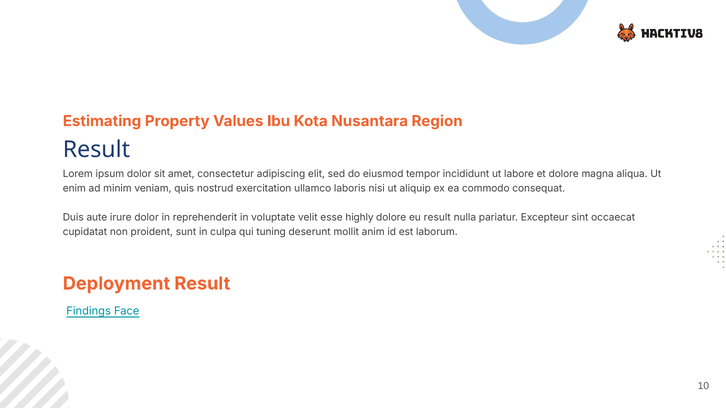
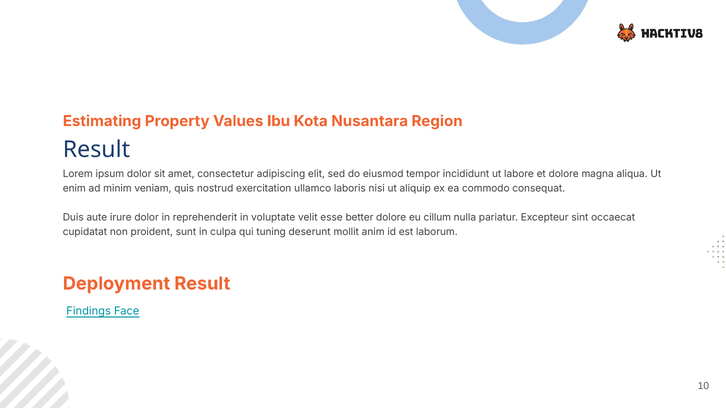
highly: highly -> better
eu result: result -> cillum
